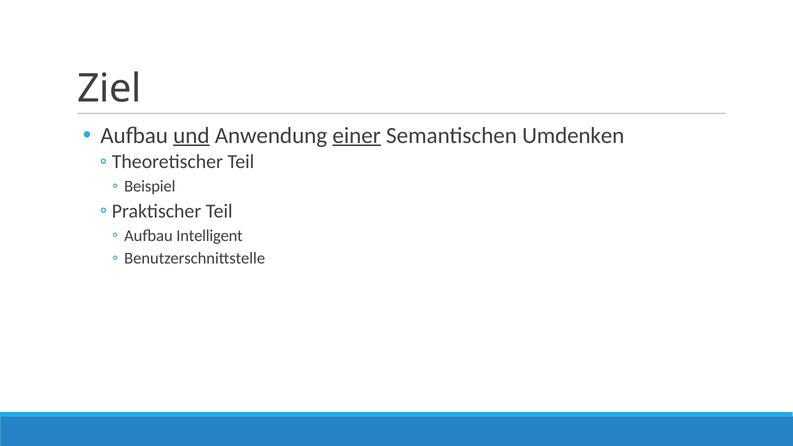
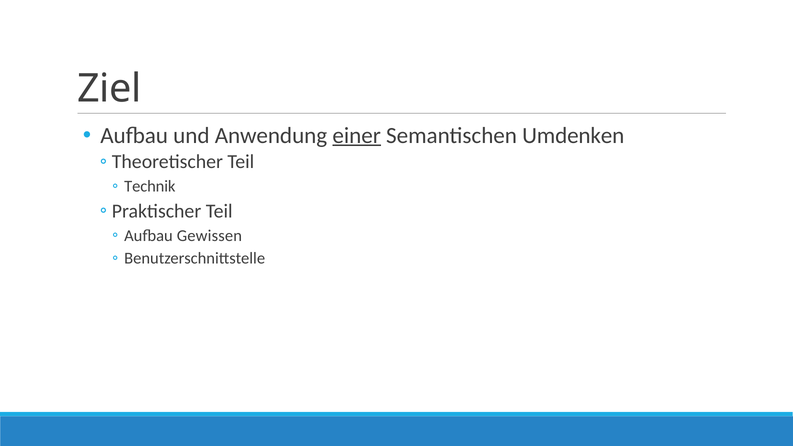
und underline: present -> none
Beispiel: Beispiel -> Technik
Intelligent: Intelligent -> Gewissen
